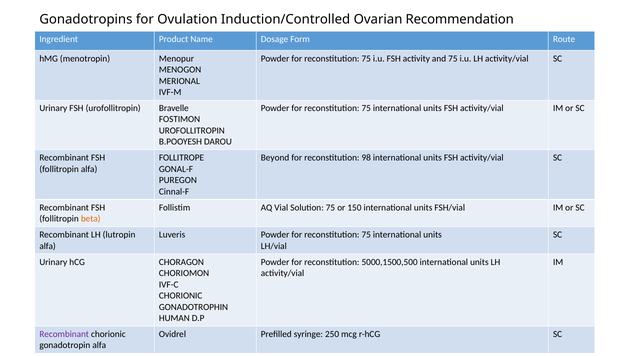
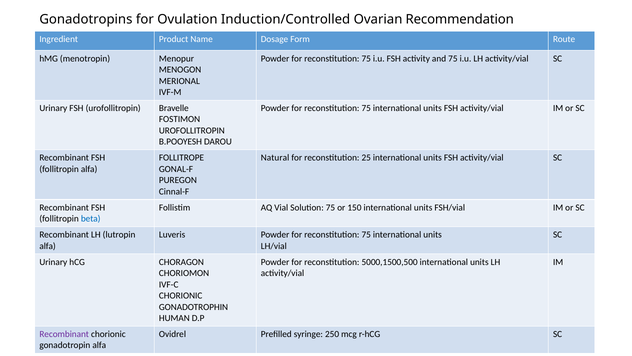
Beyond: Beyond -> Natural
98: 98 -> 25
beta colour: orange -> blue
